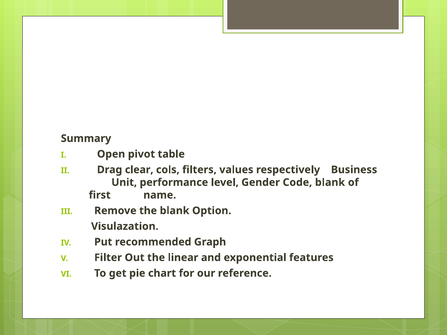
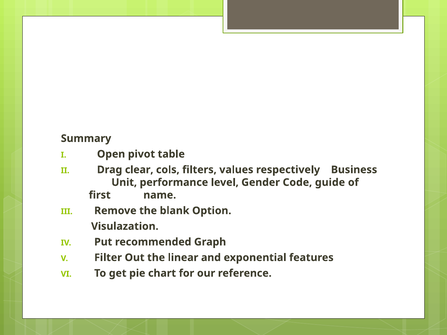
Code blank: blank -> guide
